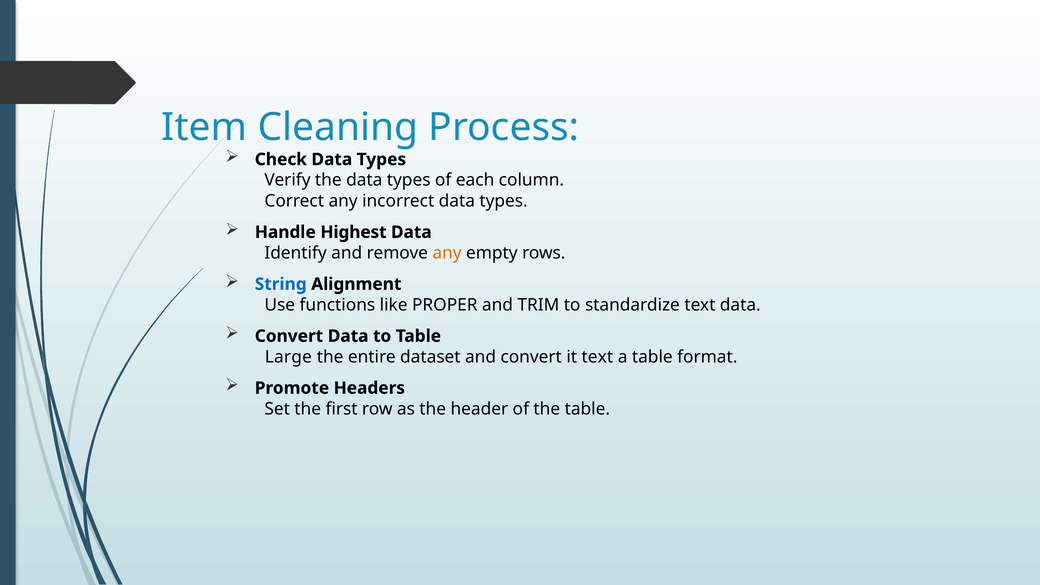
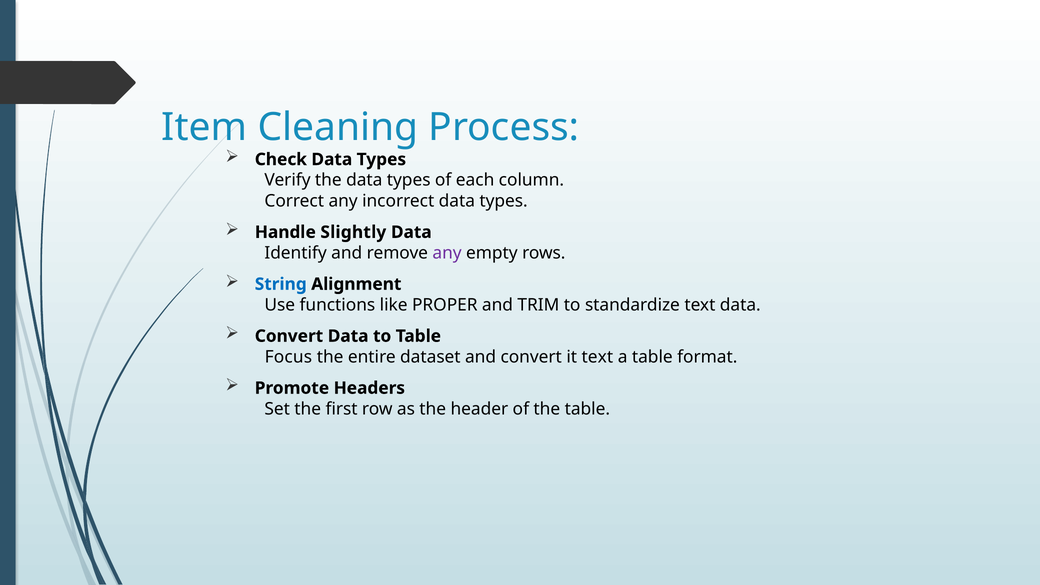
Highest: Highest -> Slightly
any at (447, 253) colour: orange -> purple
Large: Large -> Focus
